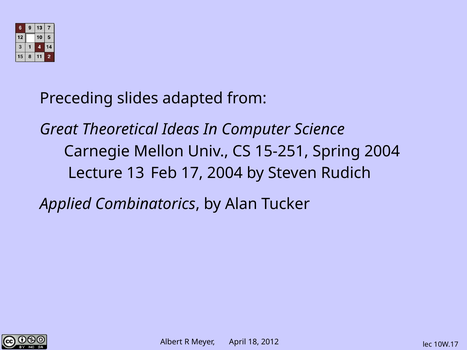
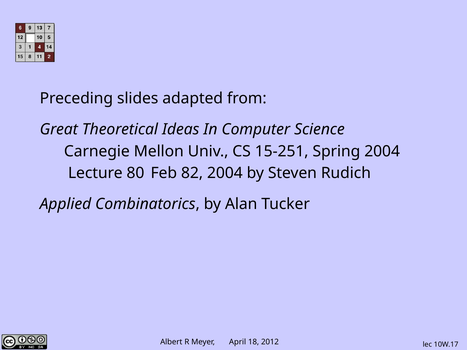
13: 13 -> 80
17: 17 -> 82
